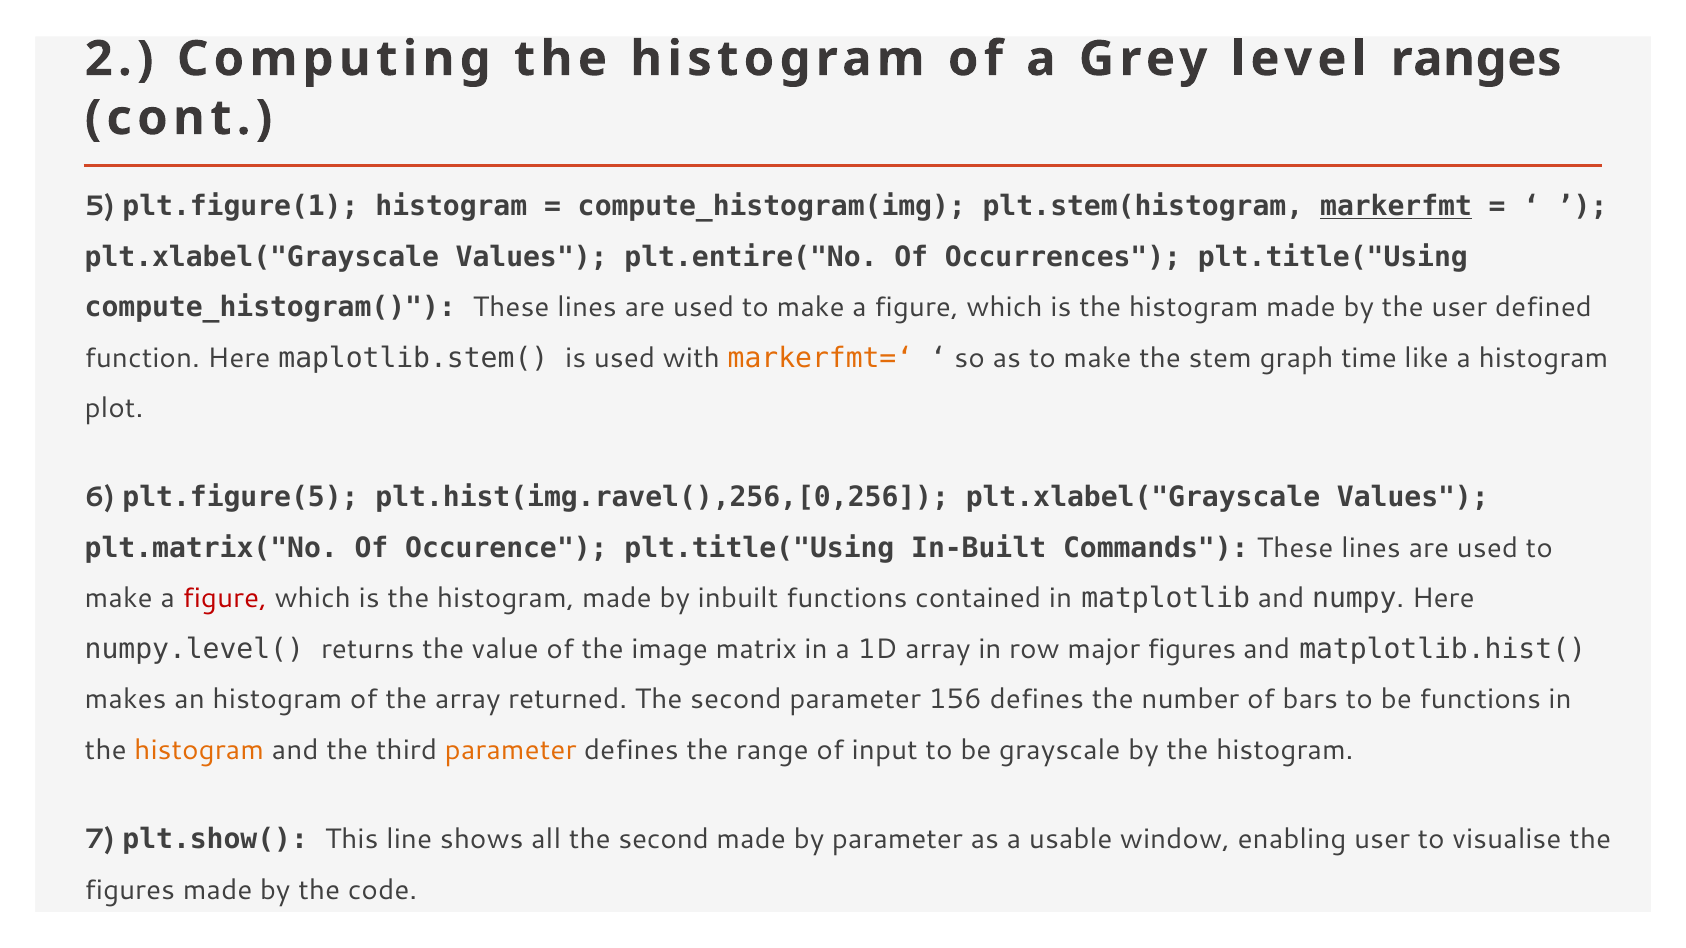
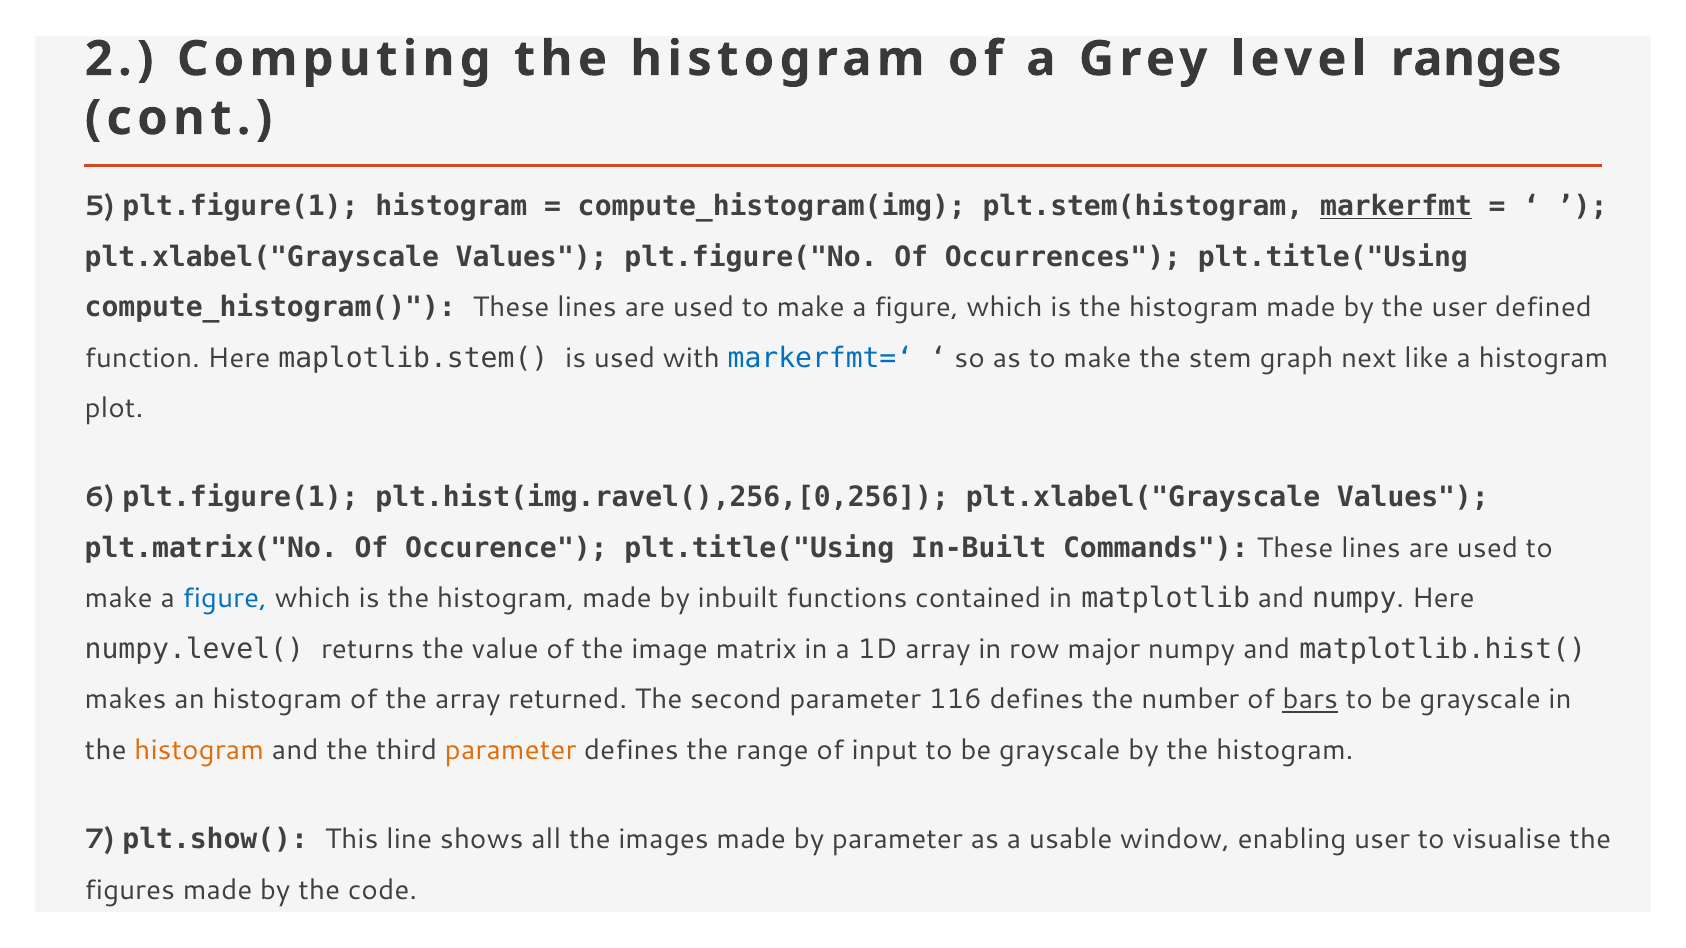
plt.entire("No: plt.entire("No -> plt.figure("No
markerfmt=‘ colour: orange -> blue
time: time -> next
6 plt.figure(5: plt.figure(5 -> plt.figure(1
figure at (225, 599) colour: red -> blue
major figures: figures -> numpy
156: 156 -> 116
bars underline: none -> present
functions at (1480, 700): functions -> grayscale
all the second: second -> images
